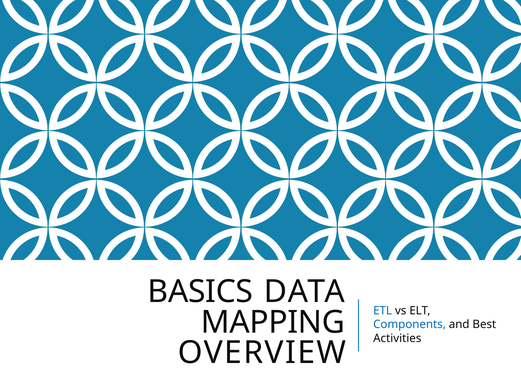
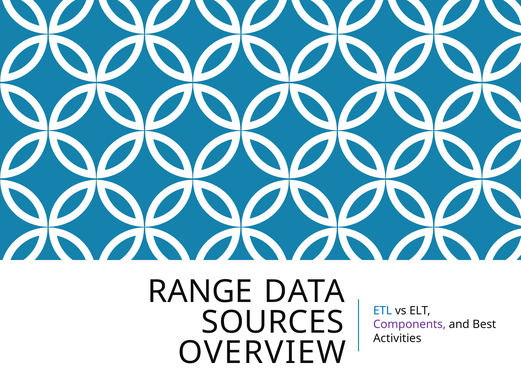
BASICS: BASICS -> RANGE
MAPPING: MAPPING -> SOURCES
Components colour: blue -> purple
